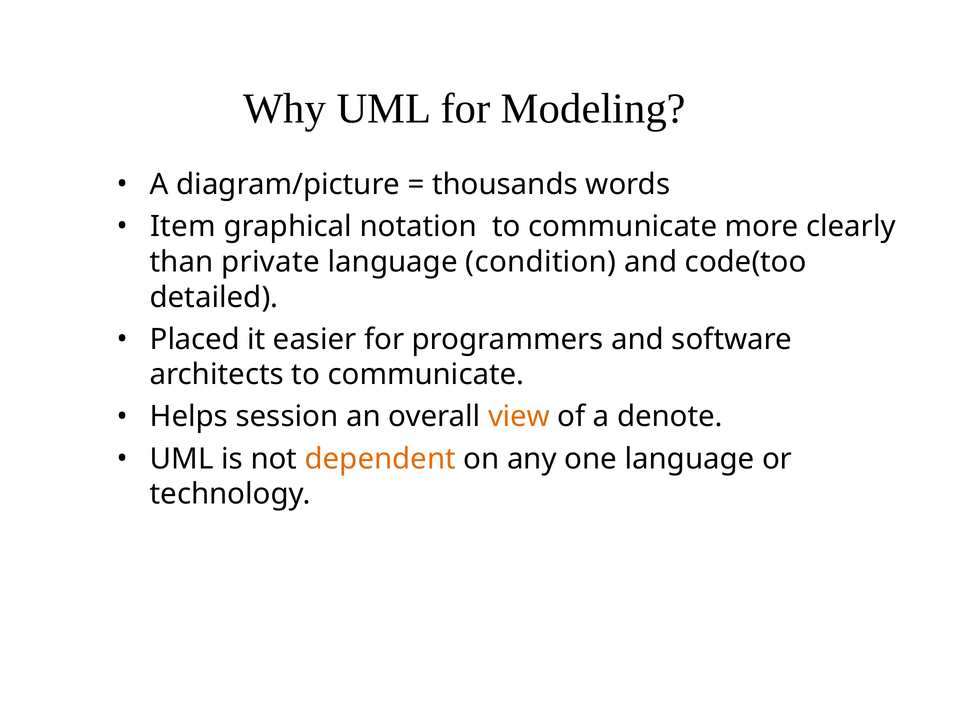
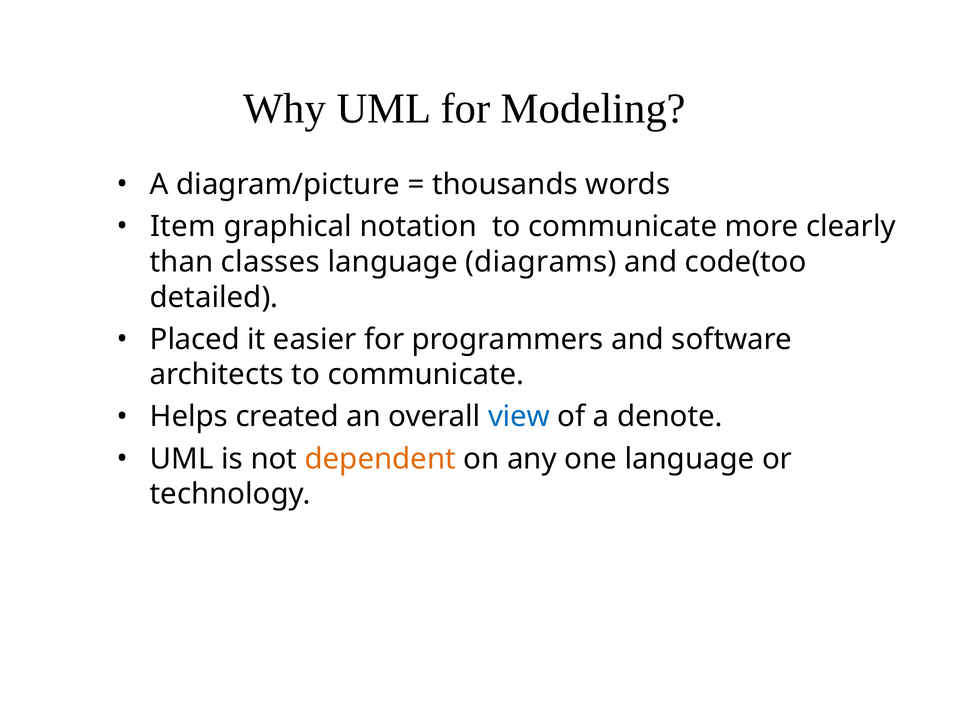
private: private -> classes
condition: condition -> diagrams
session: session -> created
view colour: orange -> blue
